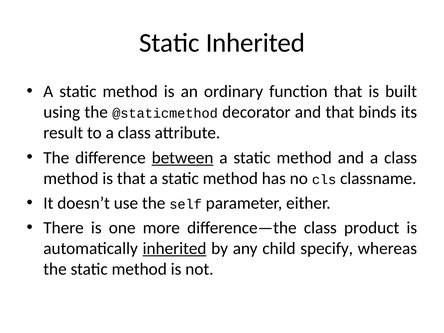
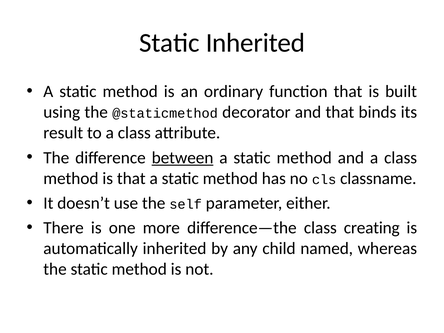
product: product -> creating
inherited at (175, 248) underline: present -> none
specify: specify -> named
